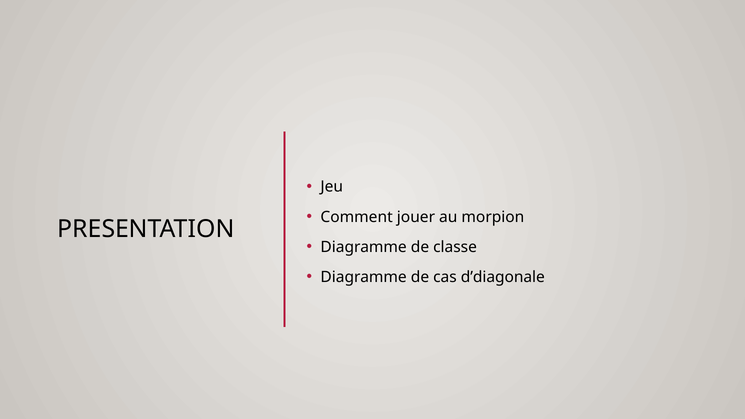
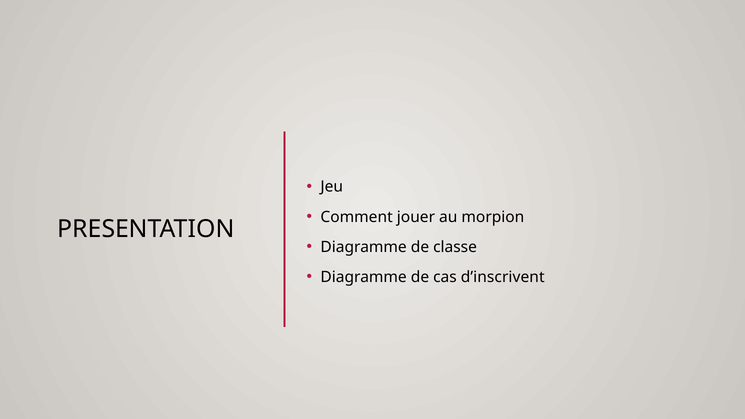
d’diagonale: d’diagonale -> d’inscrivent
